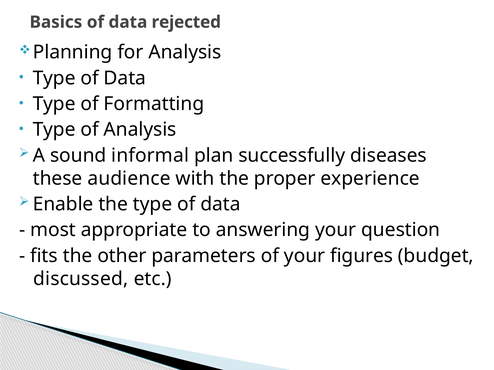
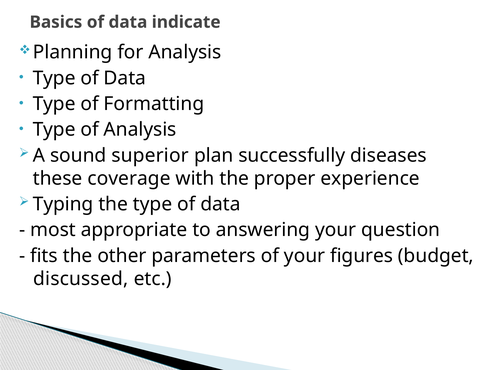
rejected: rejected -> indicate
informal: informal -> superior
audience: audience -> coverage
Enable: Enable -> Typing
